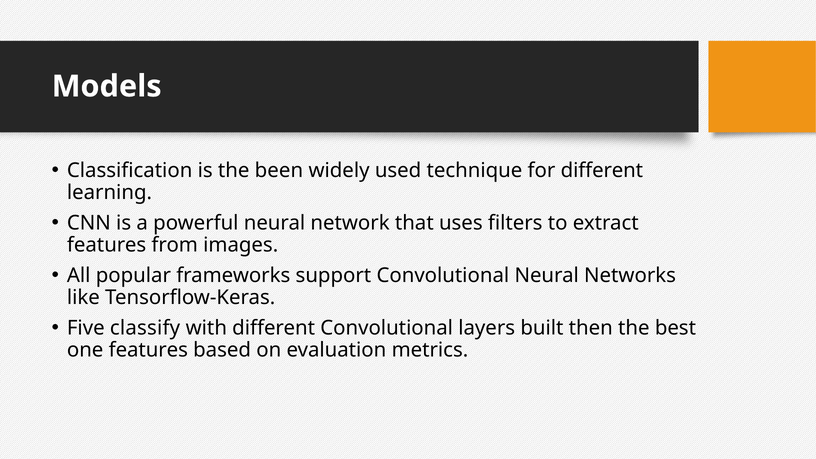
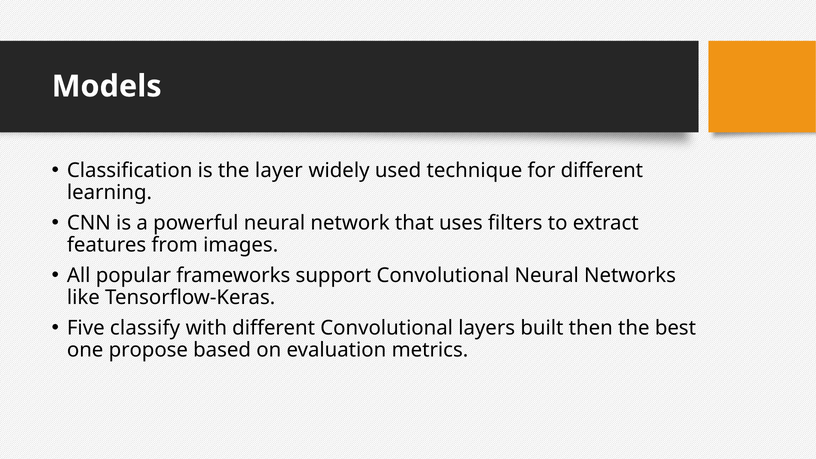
been: been -> layer
one features: features -> propose
